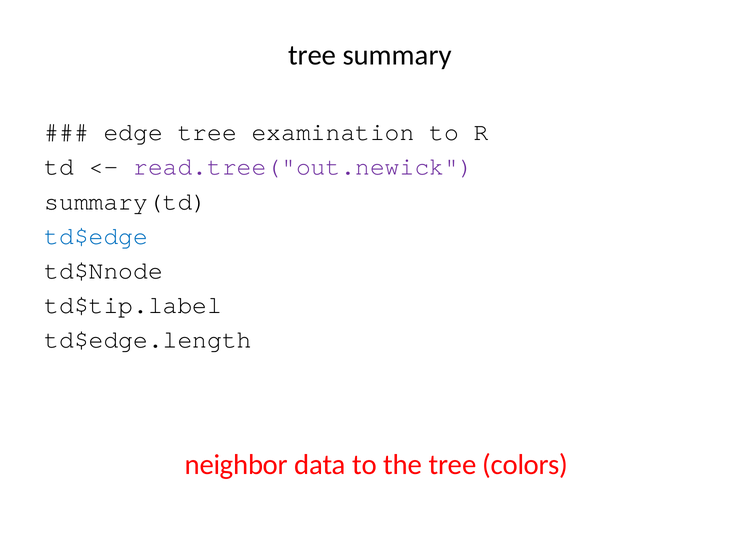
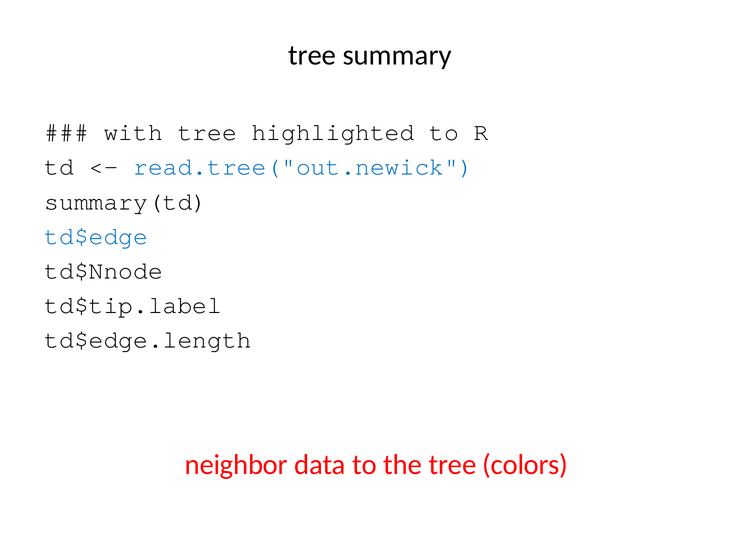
edge: edge -> with
examination: examination -> highlighted
read.tree("out.newick colour: purple -> blue
